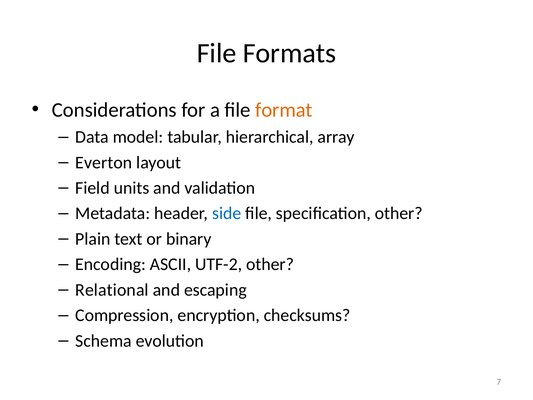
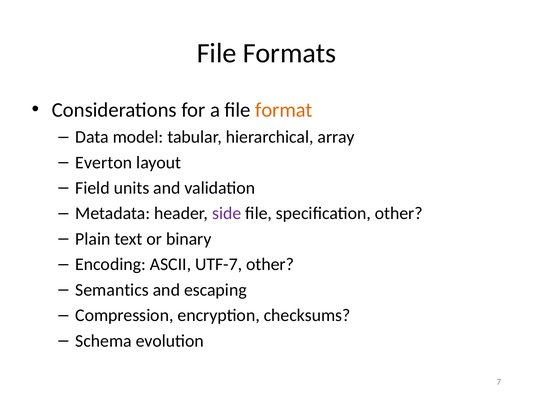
side colour: blue -> purple
UTF-2: UTF-2 -> UTF-7
Relational: Relational -> Semantics
